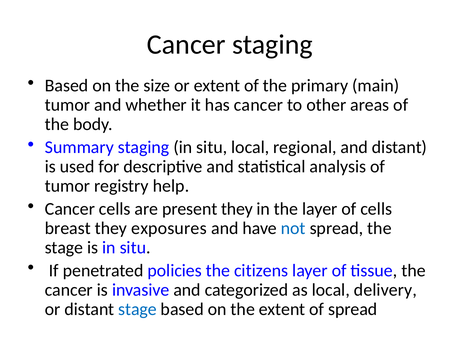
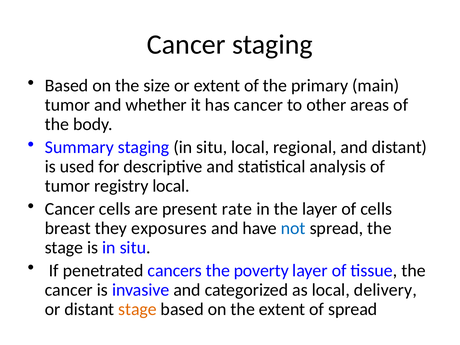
registry help: help -> local
present they: they -> rate
policies: policies -> cancers
citizens: citizens -> poverty
stage at (138, 309) colour: blue -> orange
